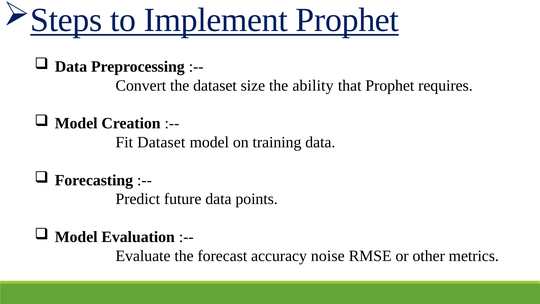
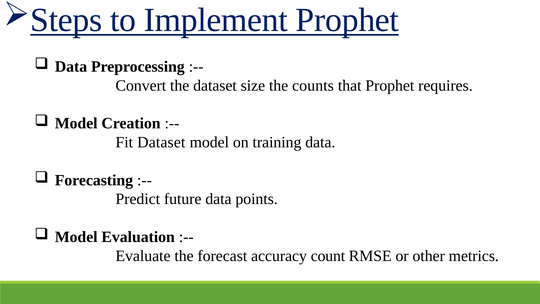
ability: ability -> counts
noise: noise -> count
